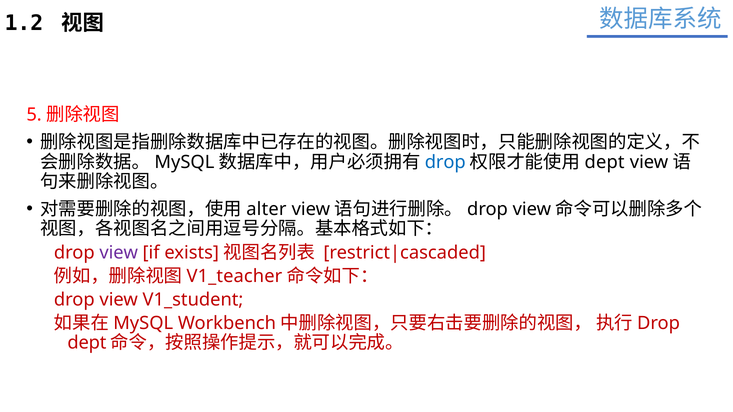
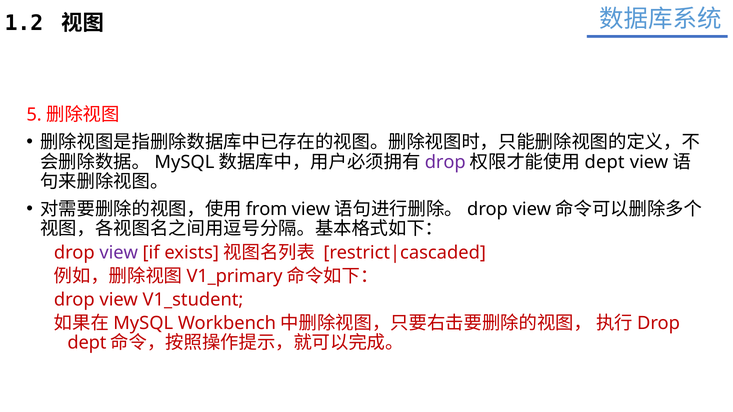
drop at (445, 162) colour: blue -> purple
alter: alter -> from
V1_teacher: V1_teacher -> V1_primary
